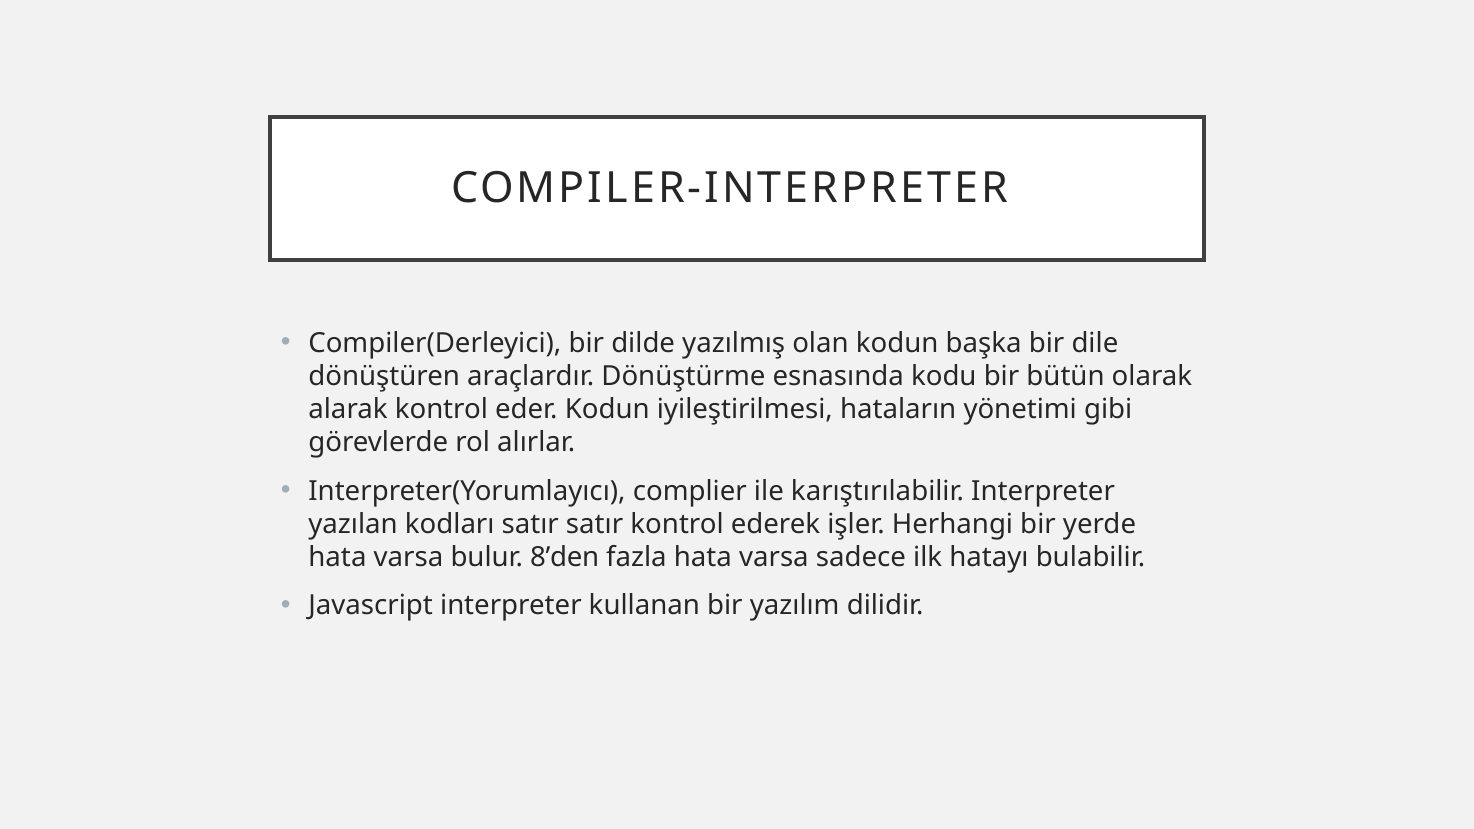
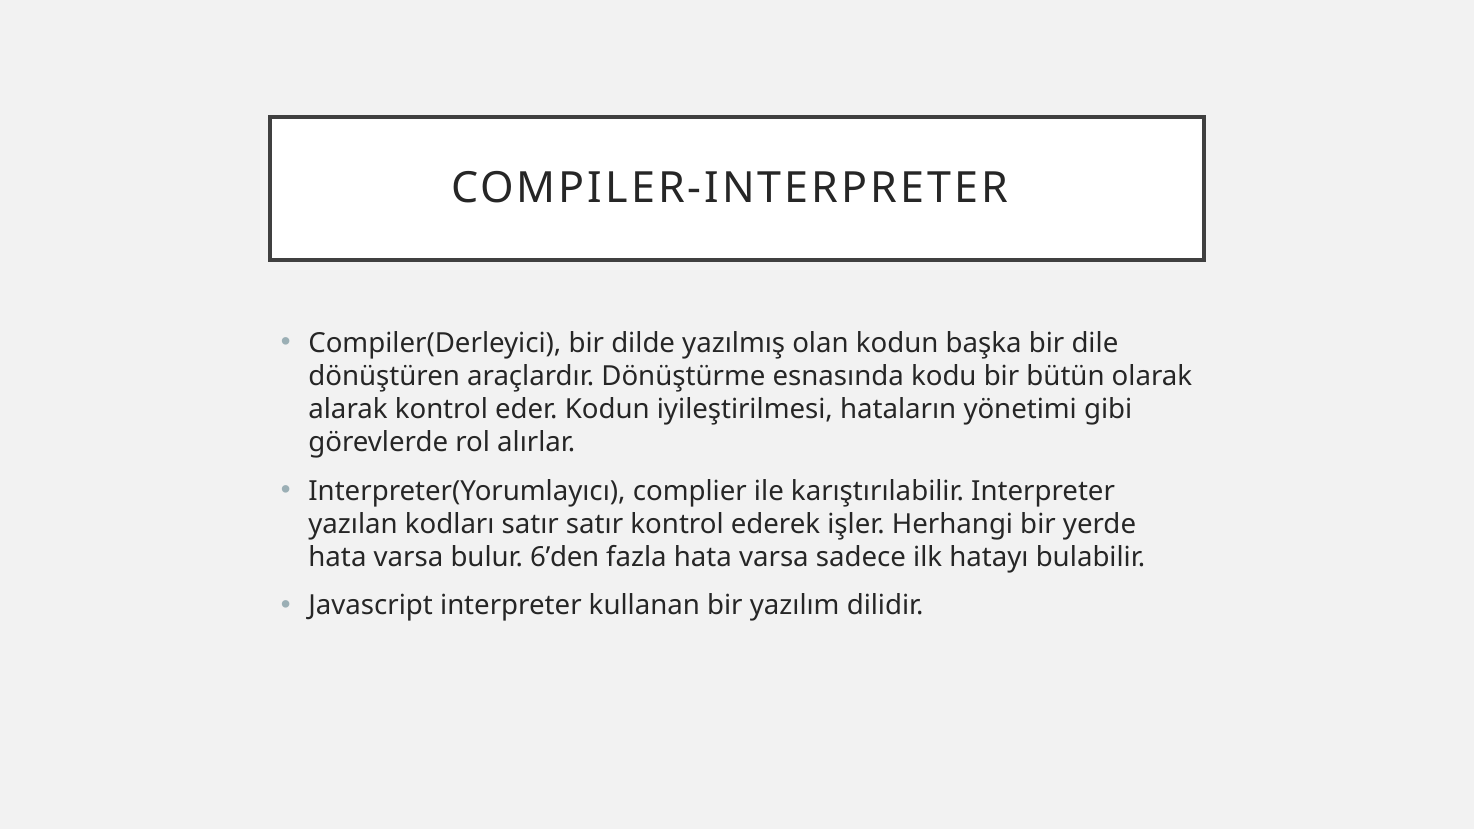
8’den: 8’den -> 6’den
